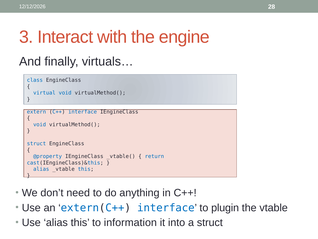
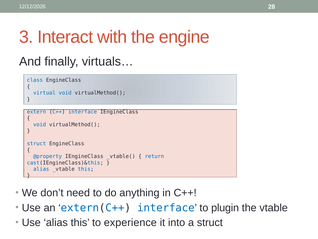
information: information -> experience
